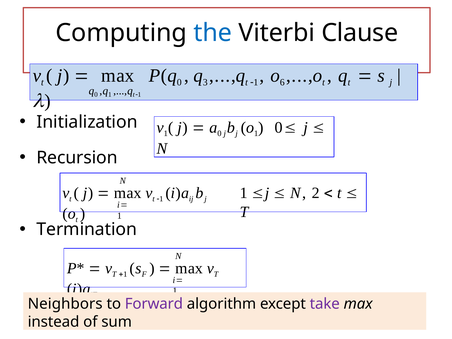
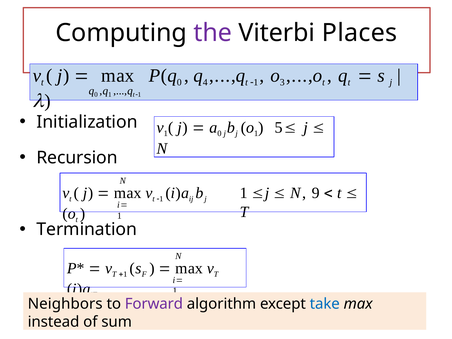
the colour: blue -> purple
Clause: Clause -> Places
3: 3 -> 4
6: 6 -> 3
0 at (279, 128): 0 -> 5
2: 2 -> 9
take colour: purple -> blue
